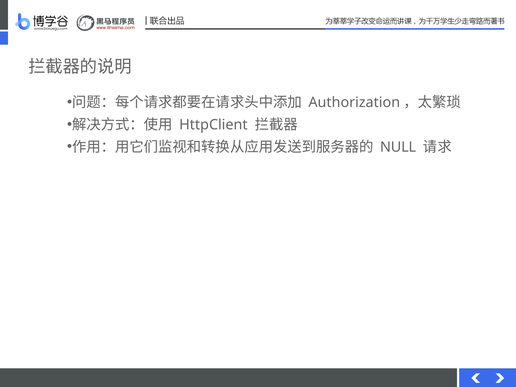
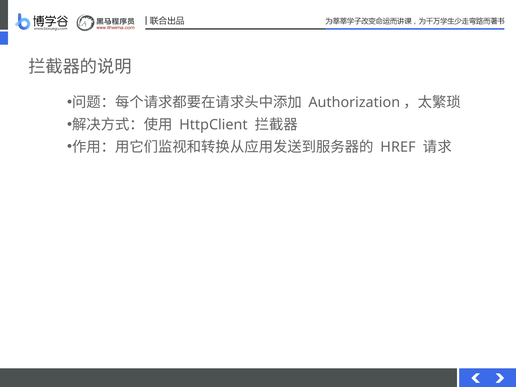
NULL: NULL -> HREF
